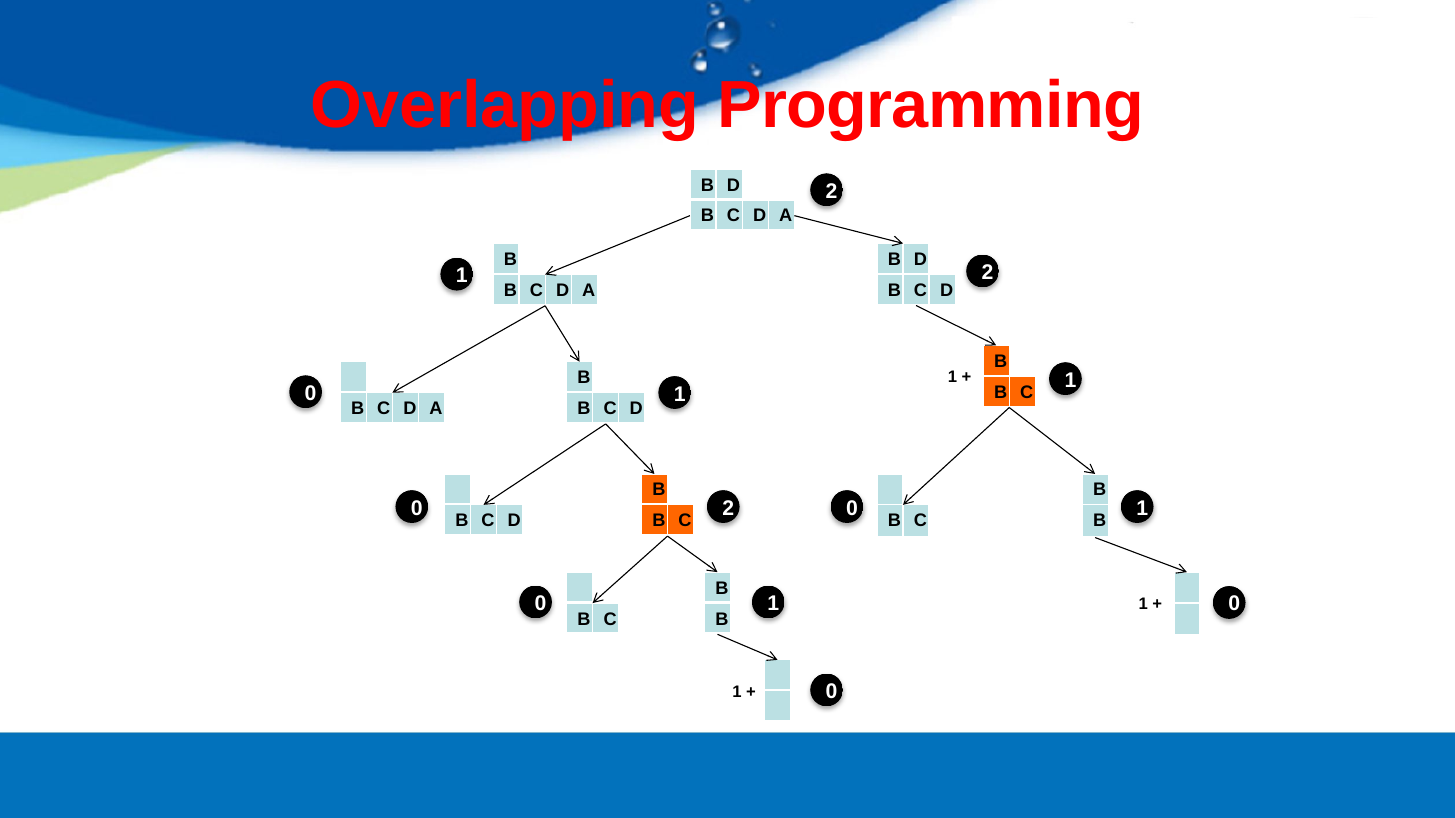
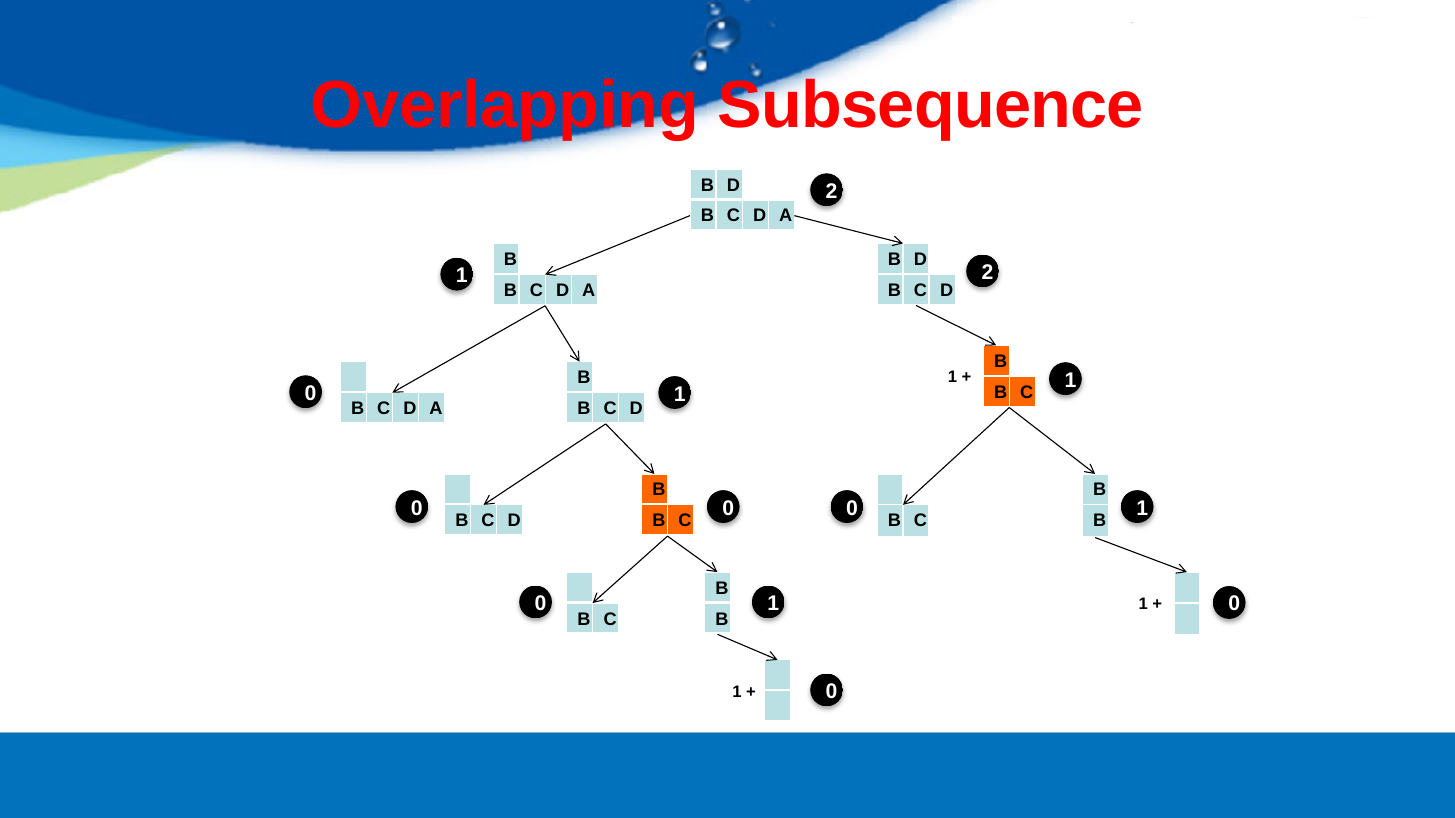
Programming: Programming -> Subsequence
2 at (728, 508): 2 -> 0
